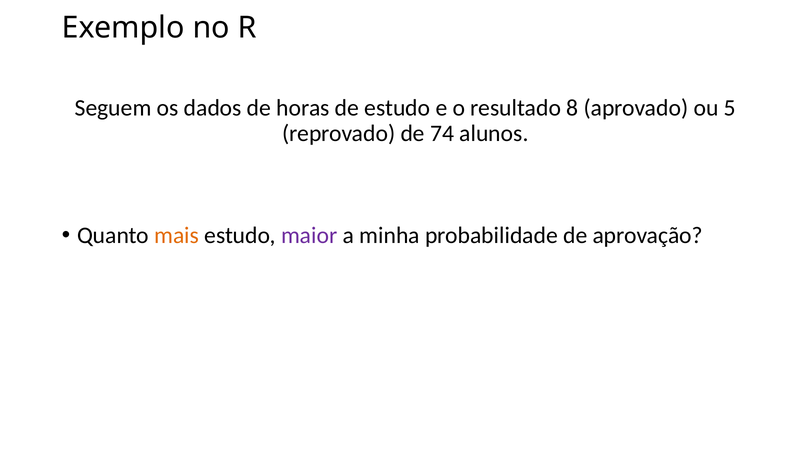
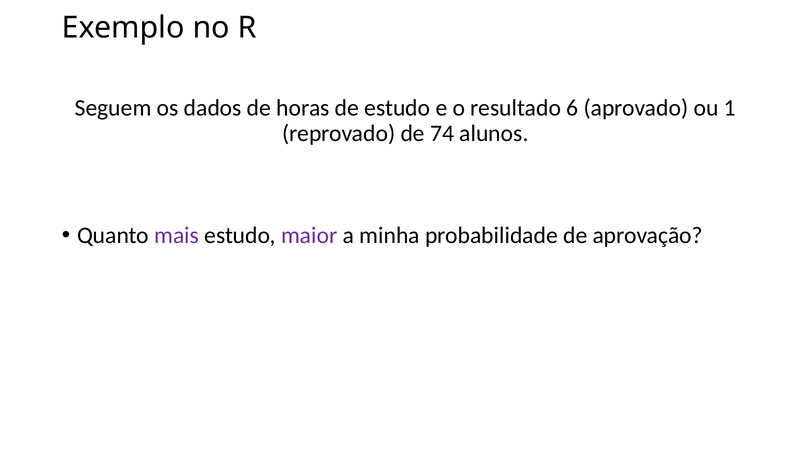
8: 8 -> 6
5: 5 -> 1
mais colour: orange -> purple
